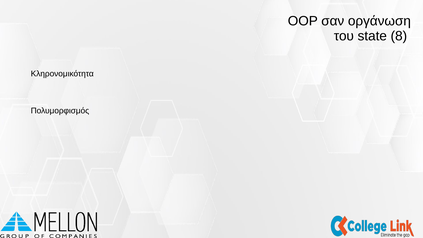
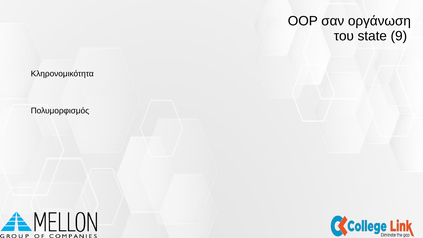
8: 8 -> 9
